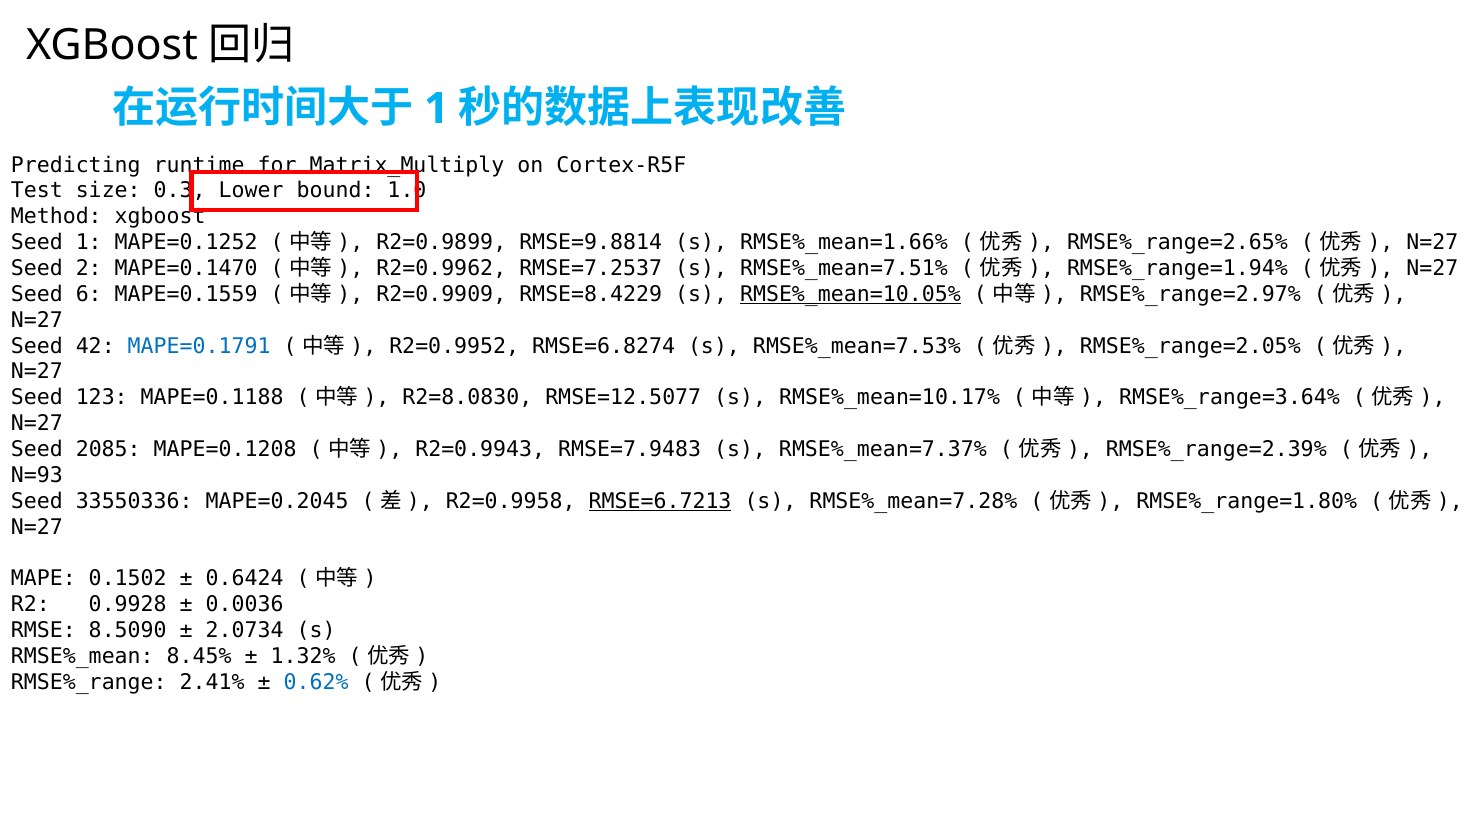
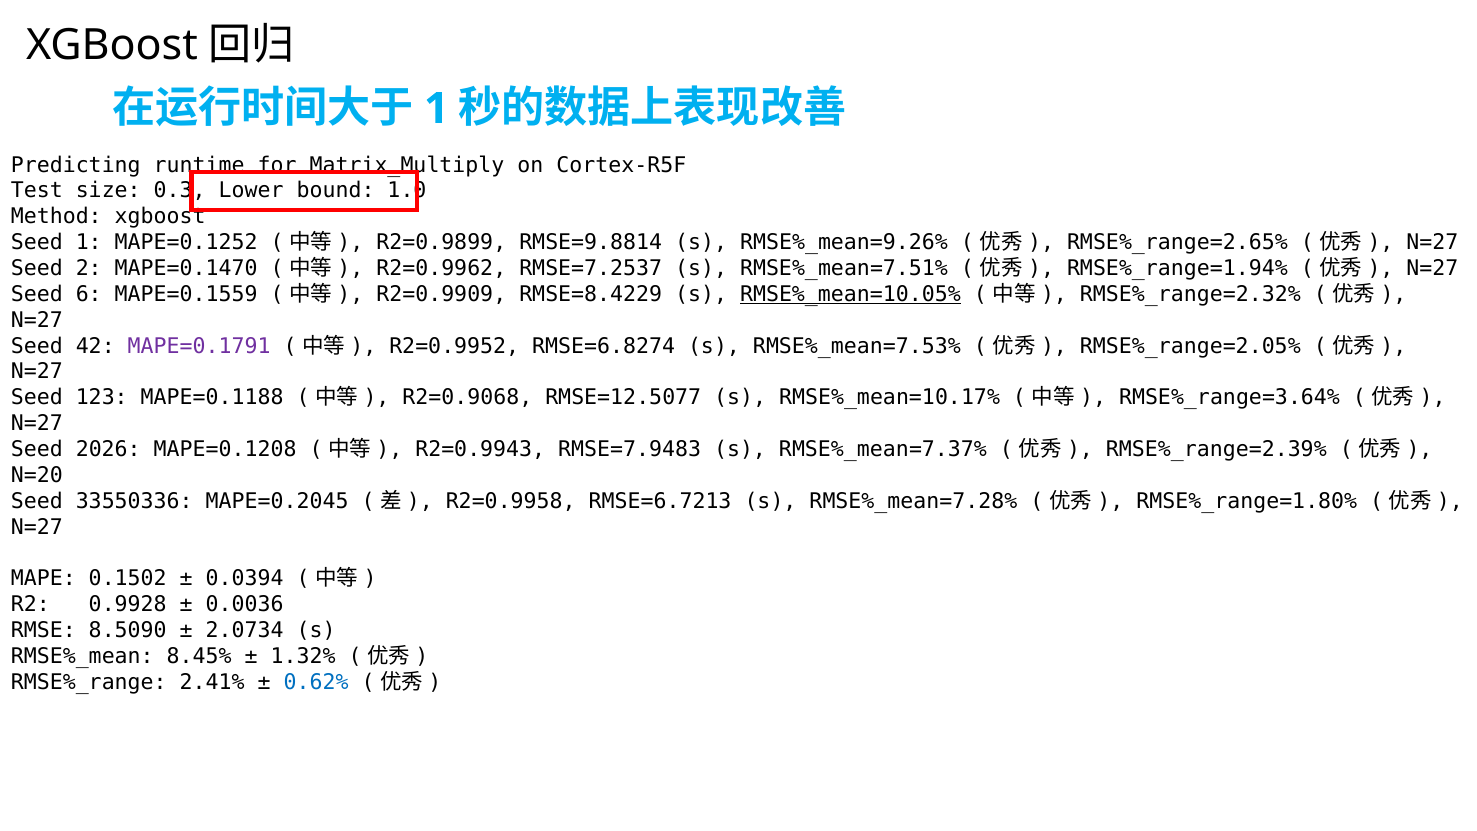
RMSE%_mean=1.66%: RMSE%_mean=1.66% -> RMSE%_mean=9.26%
RMSE%_range=2.97%: RMSE%_range=2.97% -> RMSE%_range=2.32%
MAPE=0.1791 colour: blue -> purple
R2=8.0830: R2=8.0830 -> R2=0.9068
2085: 2085 -> 2026
N=93: N=93 -> N=20
RMSE=6.7213 underline: present -> none
0.6424: 0.6424 -> 0.0394
